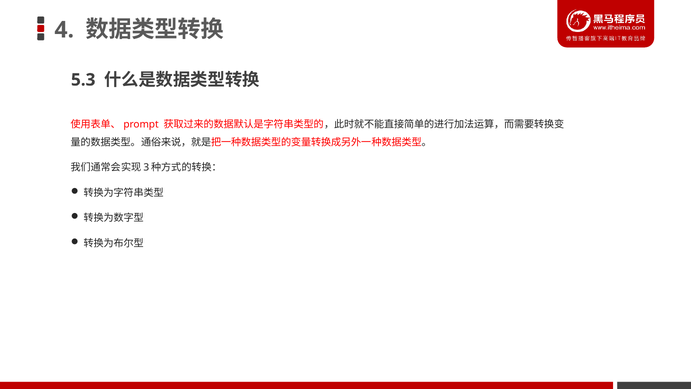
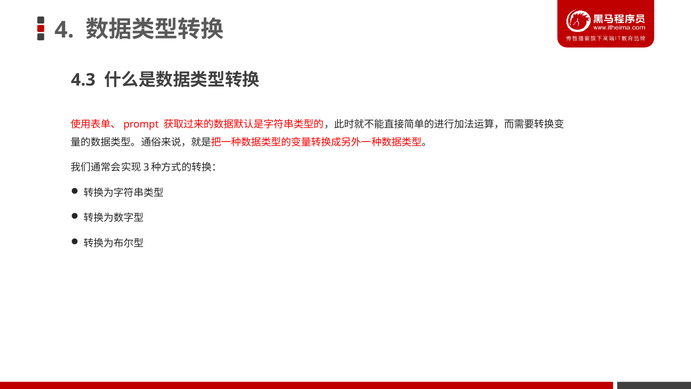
5.3: 5.3 -> 4.3
